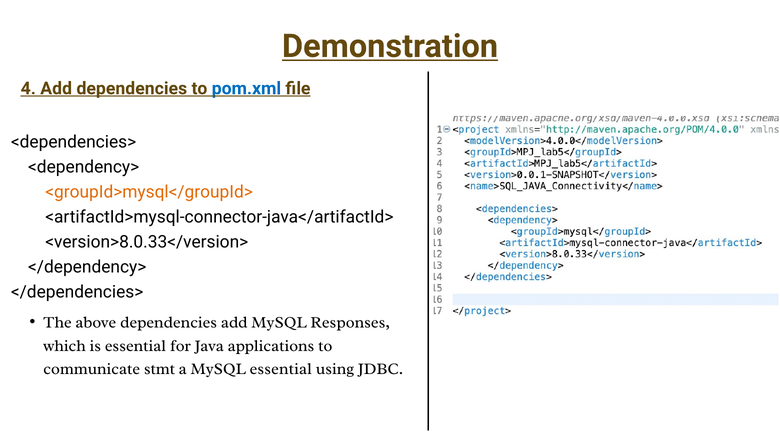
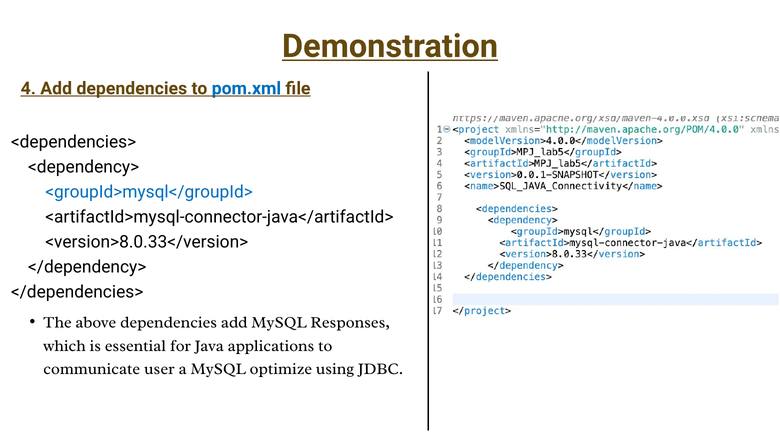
<groupId>mysql</groupId> colour: orange -> blue
stmt: stmt -> user
MySQL essential: essential -> optimize
